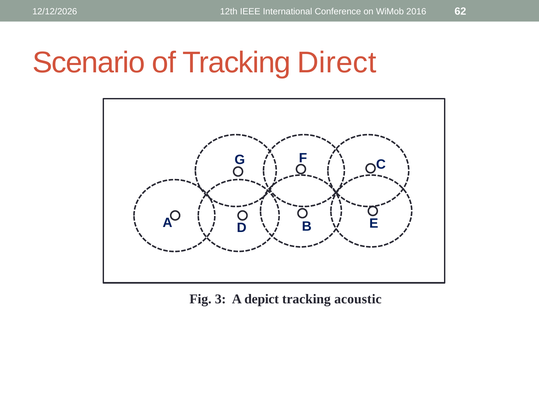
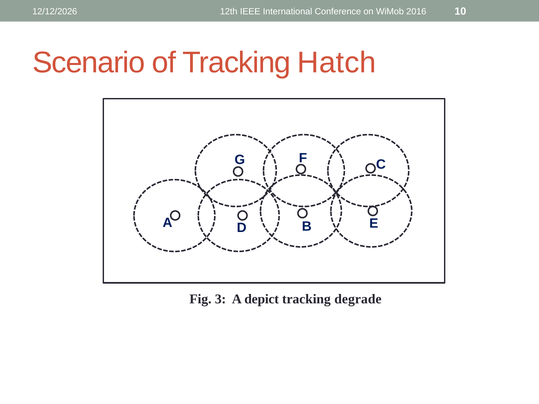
62: 62 -> 10
Direct: Direct -> Hatch
acoustic: acoustic -> degrade
